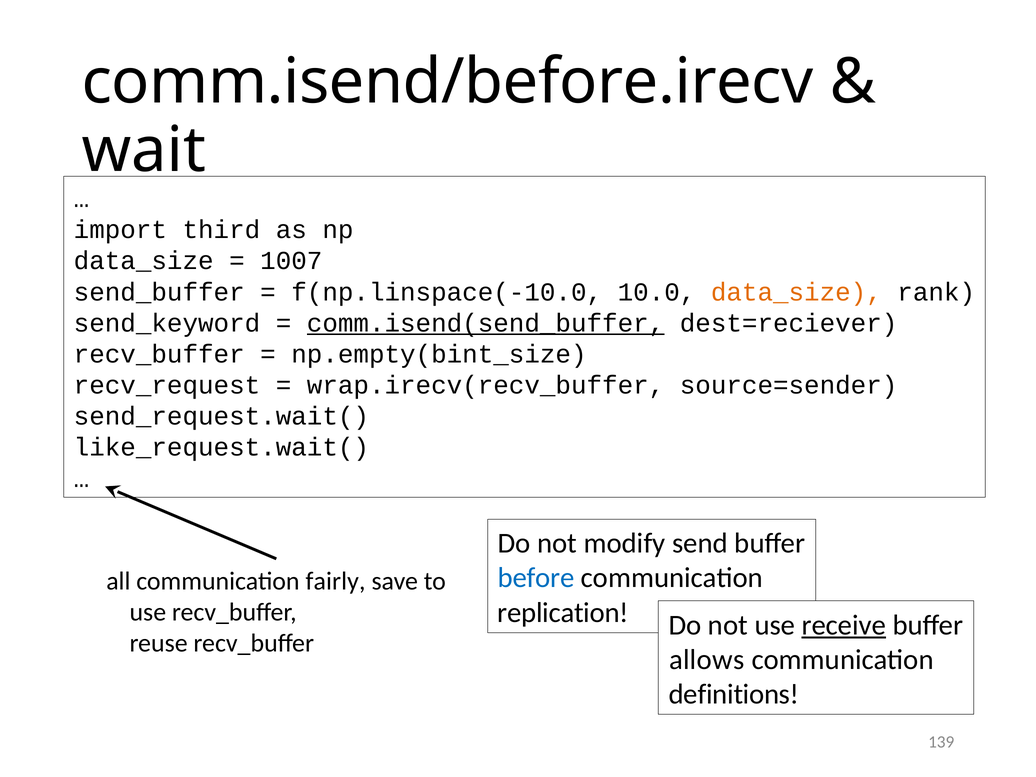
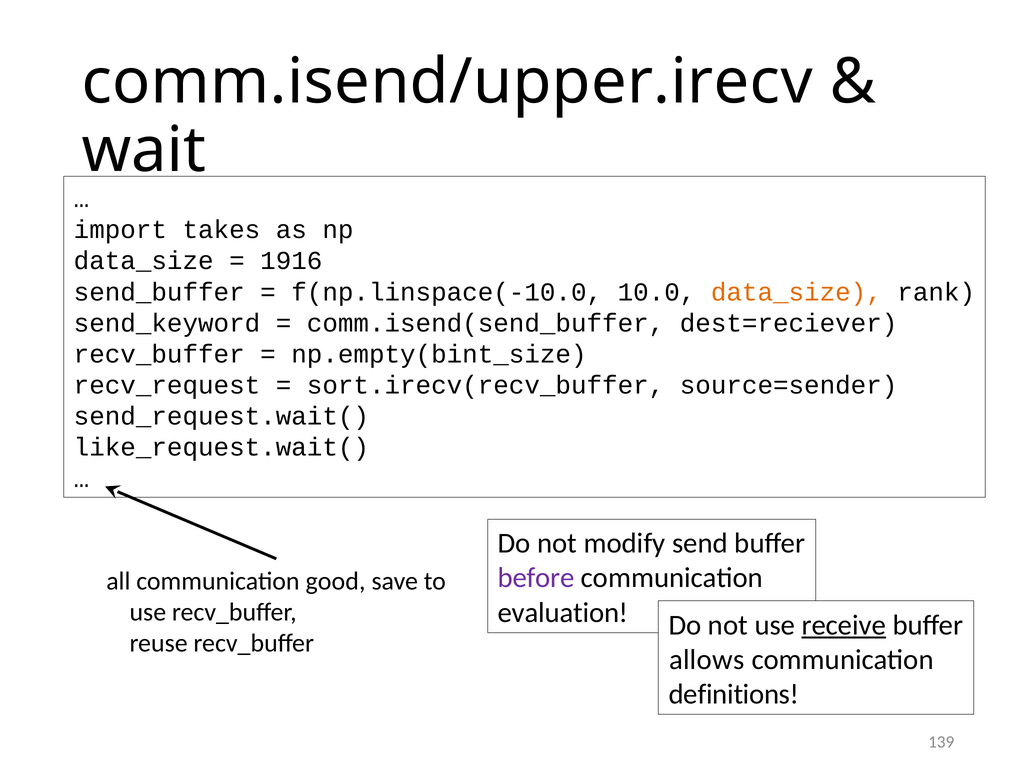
comm.isend/before.irecv: comm.isend/before.irecv -> comm.isend/upper.irecv
third: third -> takes
1007: 1007 -> 1916
comm.isend(send_buffer underline: present -> none
wrap.irecv(recv_buffer: wrap.irecv(recv_buffer -> sort.irecv(recv_buffer
before colour: blue -> purple
fairly: fairly -> good
replication: replication -> evaluation
